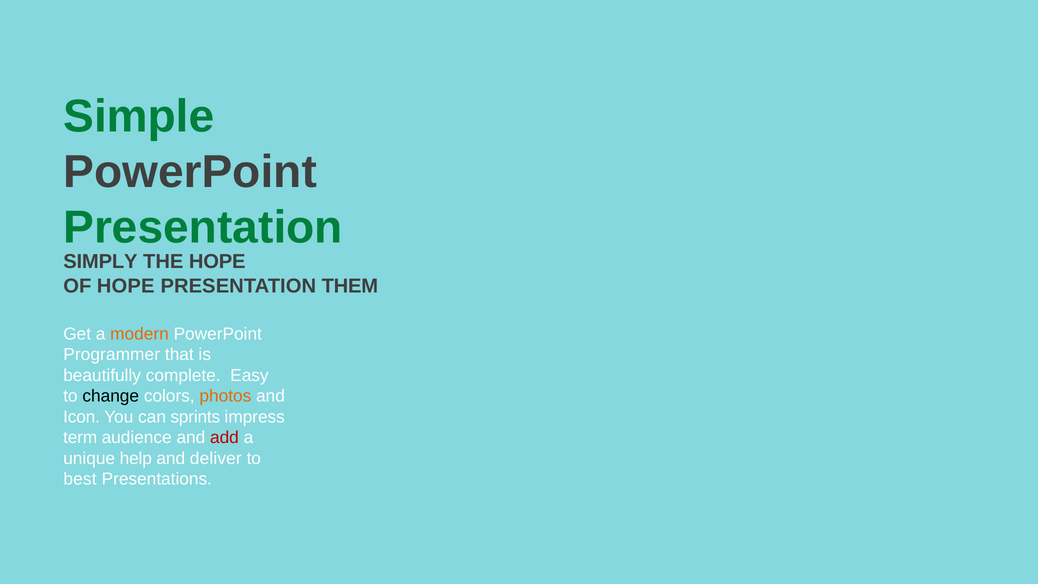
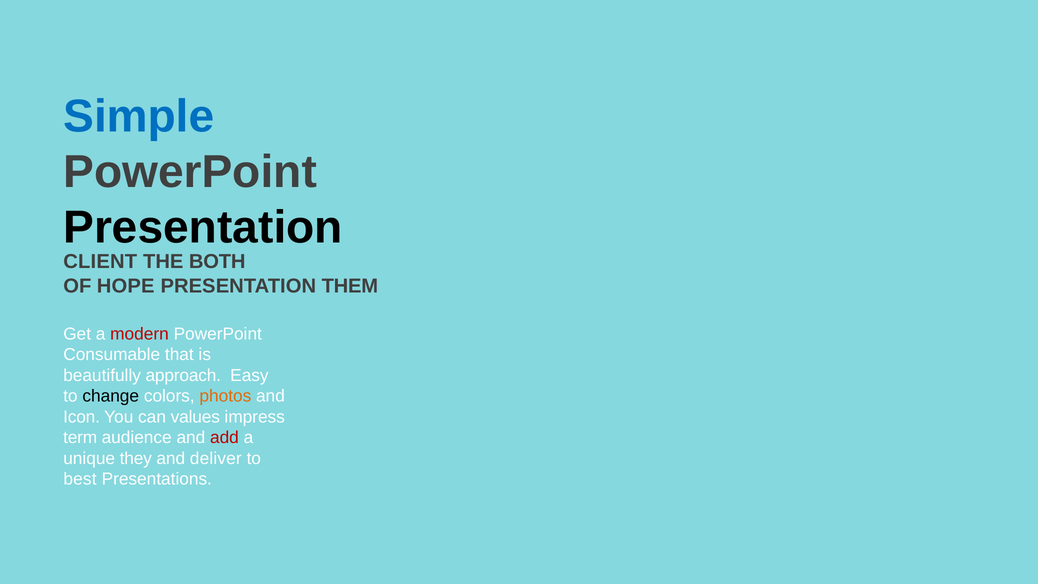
Simple colour: green -> blue
Presentation at (203, 227) colour: green -> black
SIMPLY: SIMPLY -> CLIENT
THE HOPE: HOPE -> BOTH
modern colour: orange -> red
Programmer: Programmer -> Consumable
complete: complete -> approach
sprints: sprints -> values
help: help -> they
